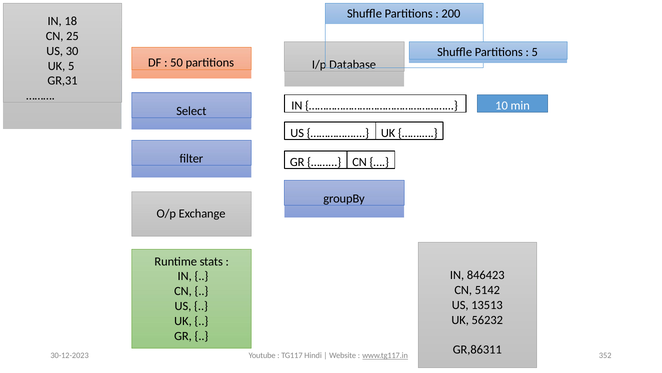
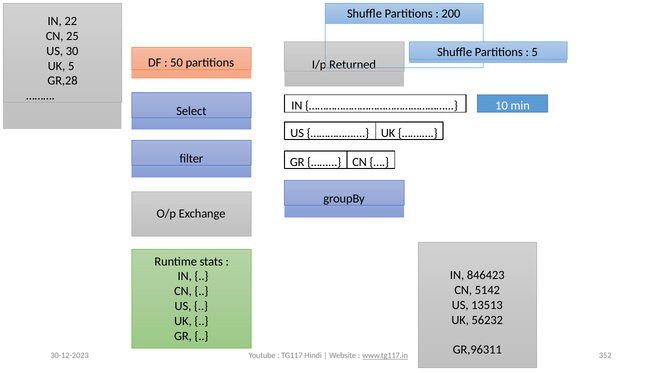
18: 18 -> 22
Database: Database -> Returned
GR,31: GR,31 -> GR,28
GR,86311: GR,86311 -> GR,96311
